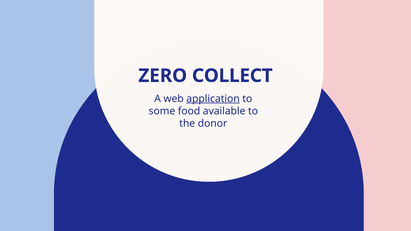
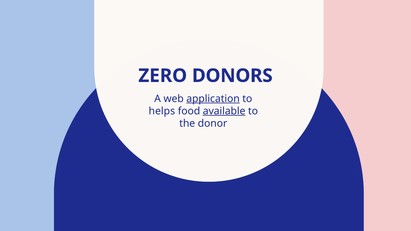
COLLECT: COLLECT -> DONORS
some: some -> helps
available underline: none -> present
